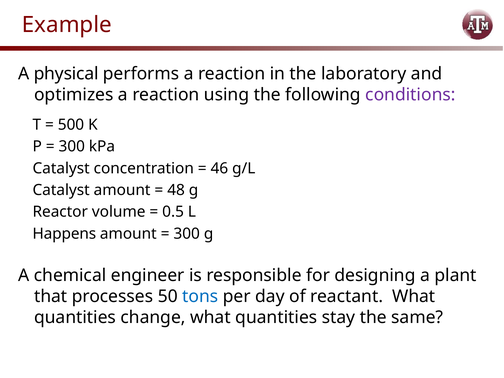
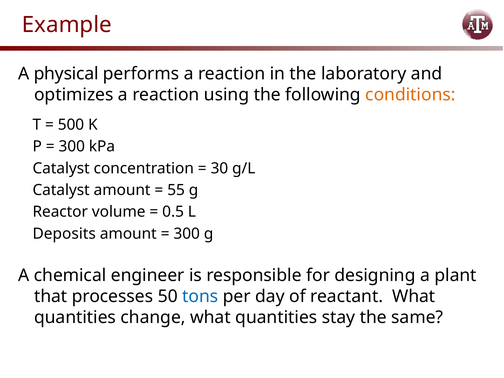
conditions colour: purple -> orange
46: 46 -> 30
48: 48 -> 55
Happens: Happens -> Deposits
